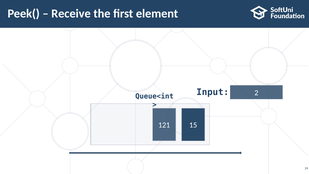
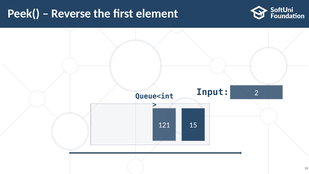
Receive: Receive -> Reverse
